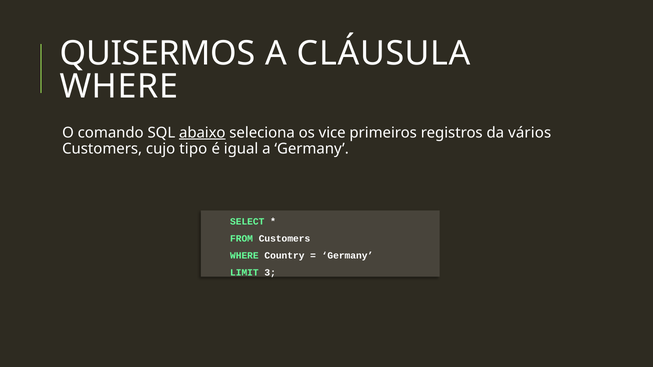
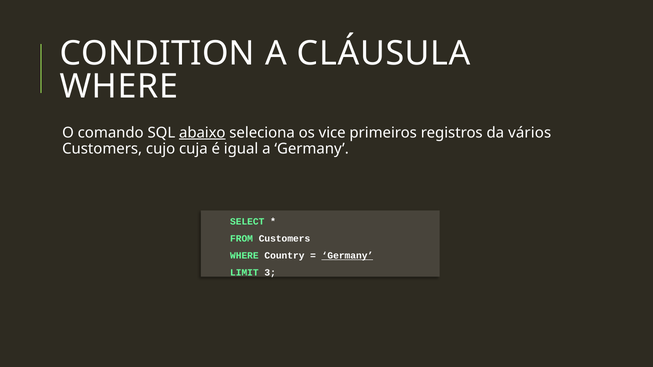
QUISERMOS: QUISERMOS -> CONDITION
tipo: tipo -> cuja
Germany at (347, 256) underline: none -> present
